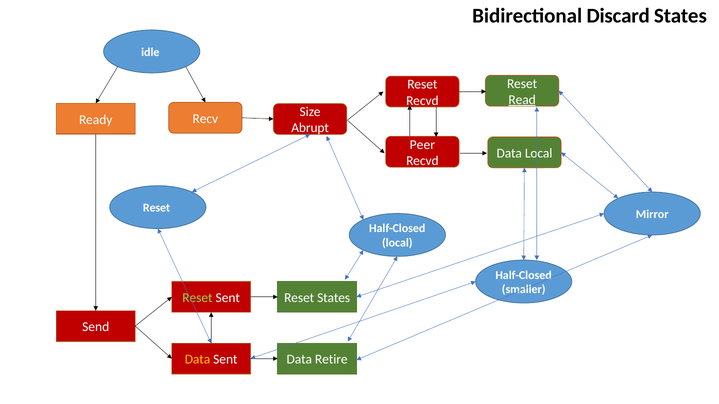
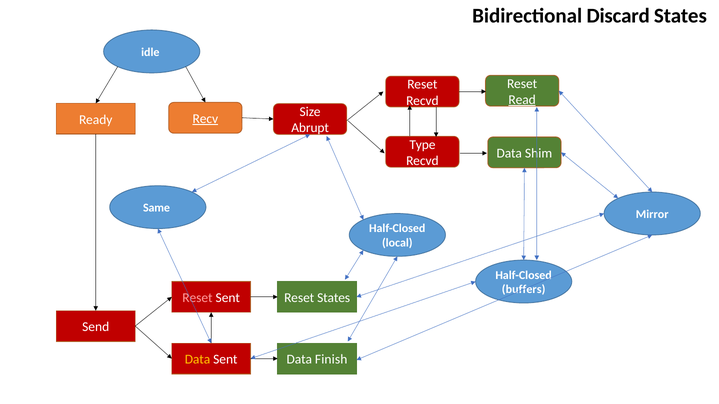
Recv underline: none -> present
Peer: Peer -> Type
Data Local: Local -> Shim
Reset at (157, 208): Reset -> Same
smaller: smaller -> buffers
Reset at (197, 298) colour: light green -> pink
Retire: Retire -> Finish
